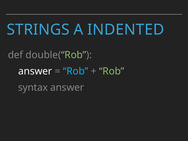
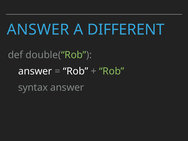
STRINGS at (38, 30): STRINGS -> ANSWER
INDENTED: INDENTED -> DIFFERENT
Rob at (76, 71) colour: light blue -> white
